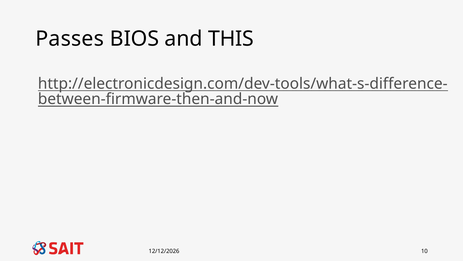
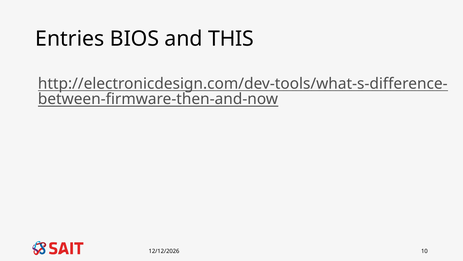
Passes: Passes -> Entries
